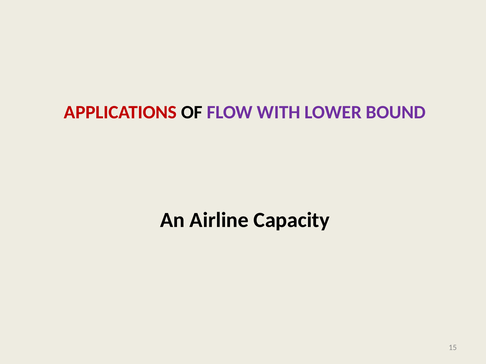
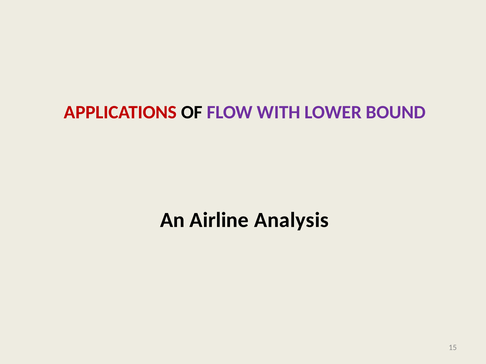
Capacity: Capacity -> Analysis
